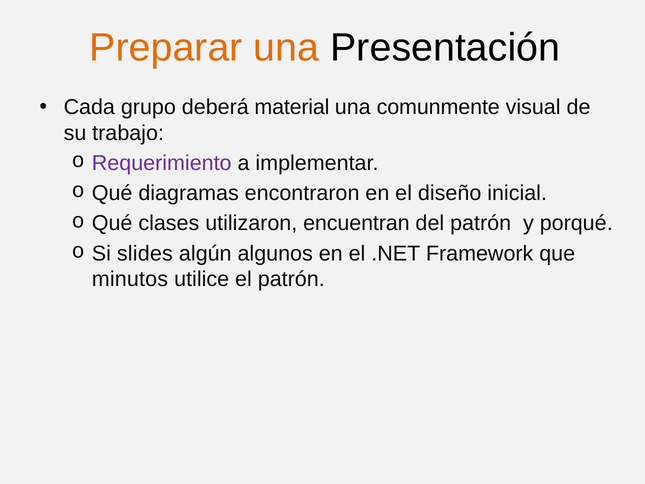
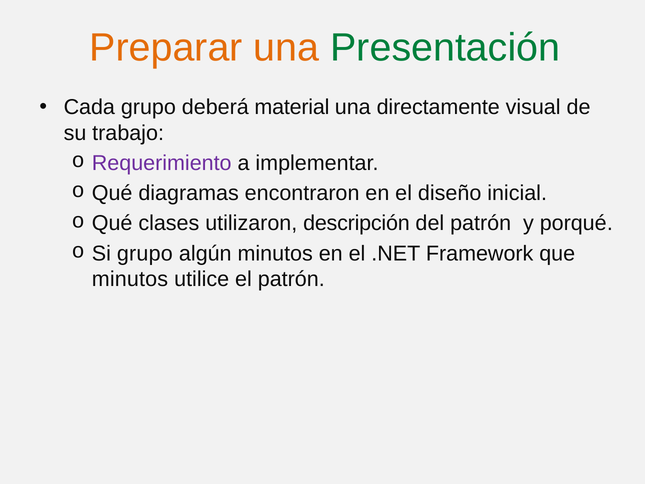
Presentación colour: black -> green
comunmente: comunmente -> directamente
encuentran: encuentran -> descripción
Si slides: slides -> grupo
algún algunos: algunos -> minutos
